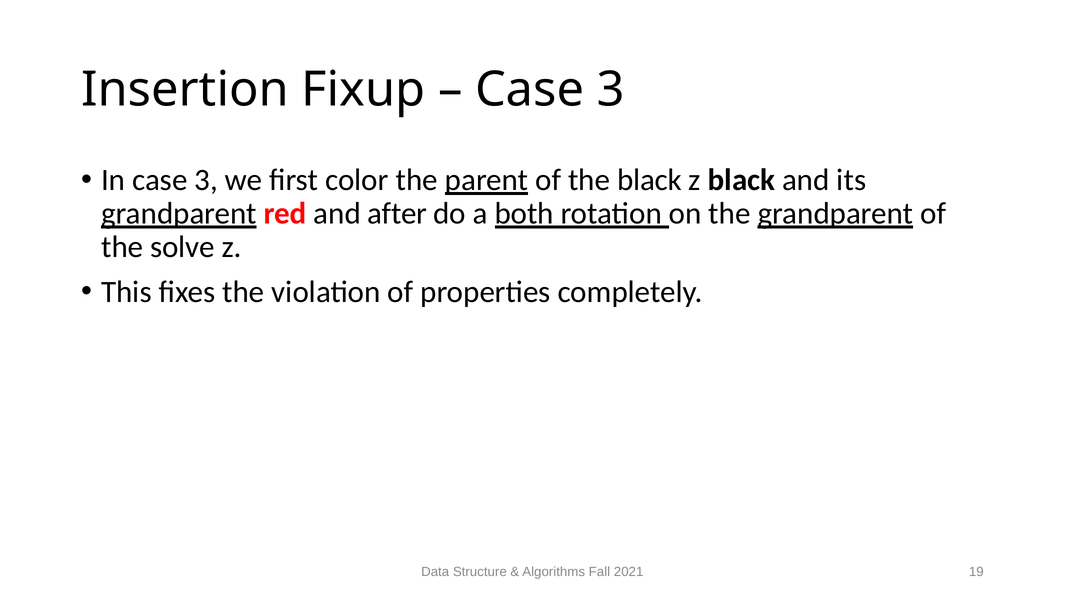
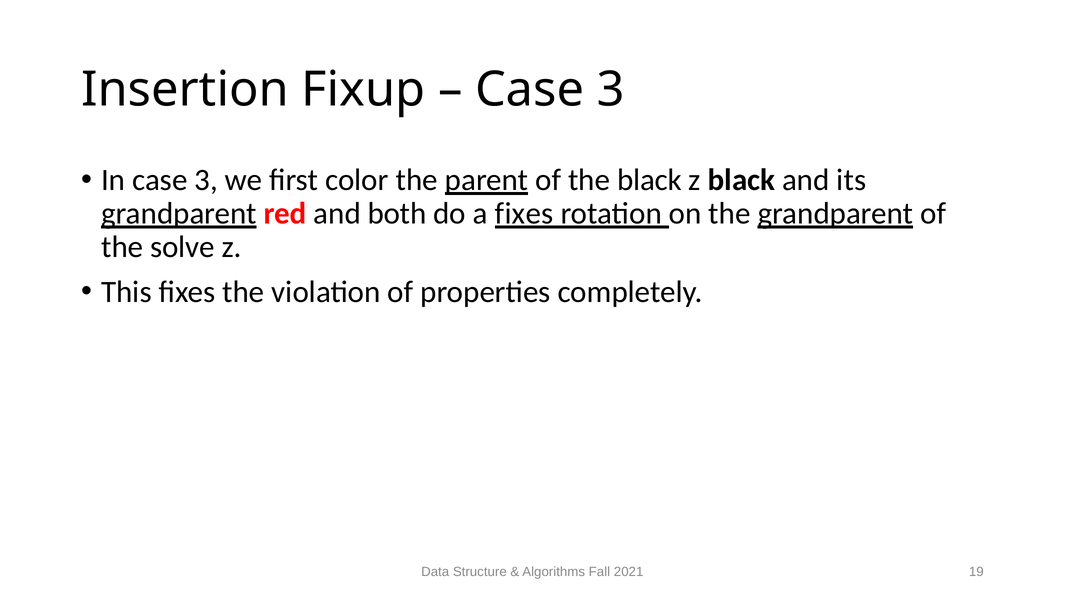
after: after -> both
a both: both -> fixes
